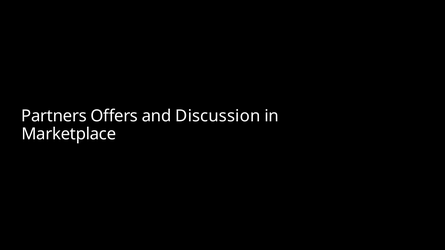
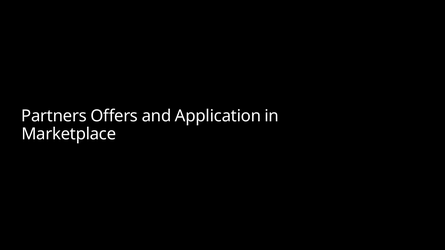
Discussion: Discussion -> Application
